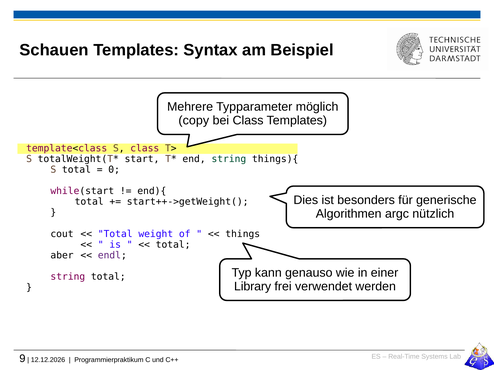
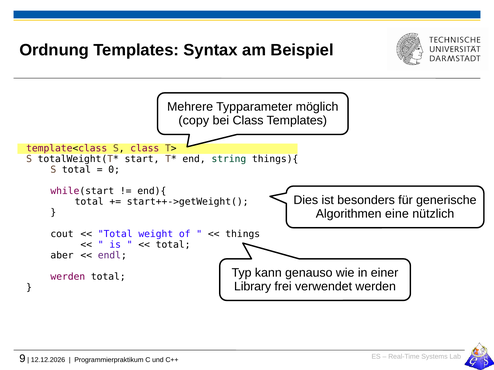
Schauen: Schauen -> Ordnung
argc: argc -> eine
string at (68, 277): string -> werden
